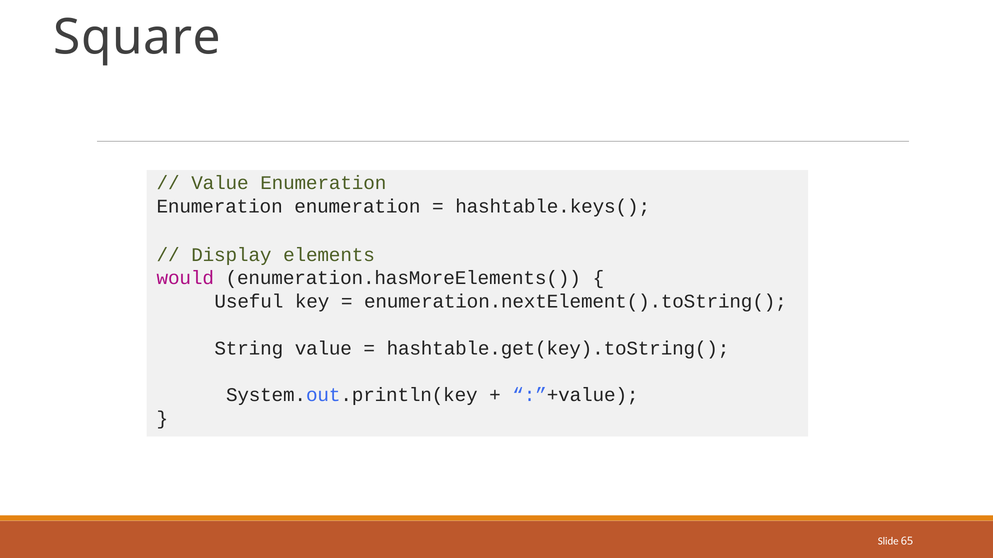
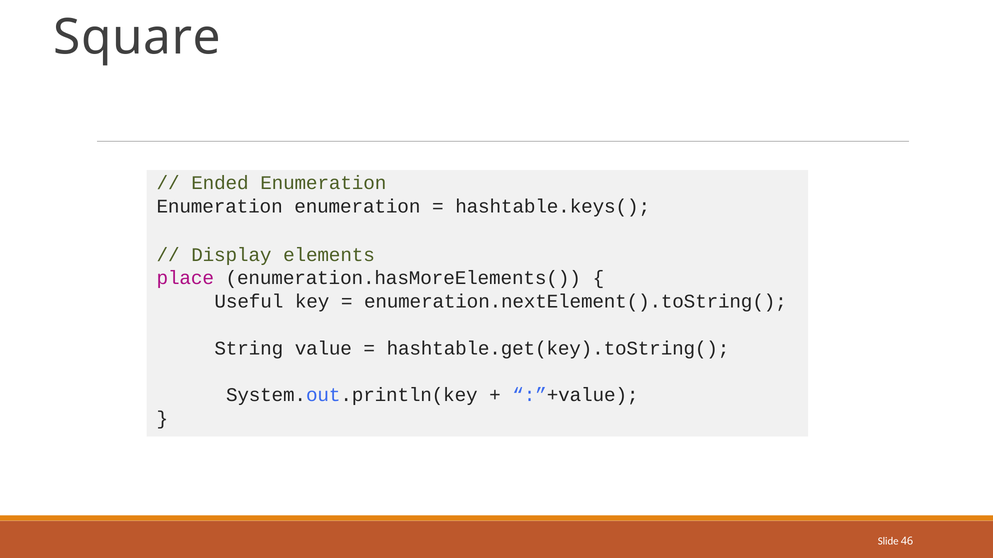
Value at (220, 183): Value -> Ended
would: would -> place
65: 65 -> 46
